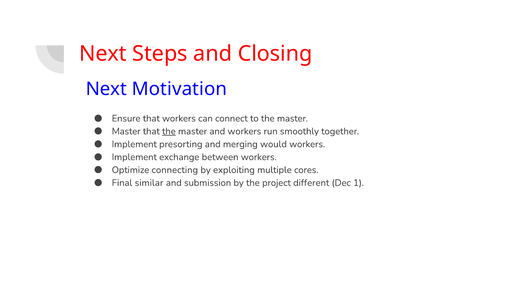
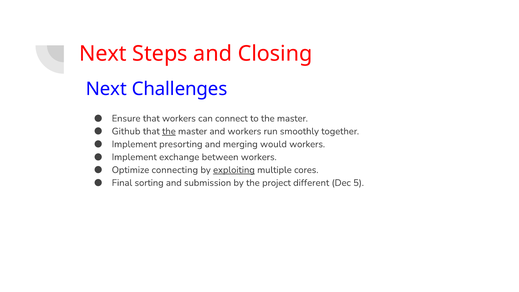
Motivation: Motivation -> Challenges
Master at (126, 131): Master -> Github
exploiting underline: none -> present
similar: similar -> sorting
1: 1 -> 5
